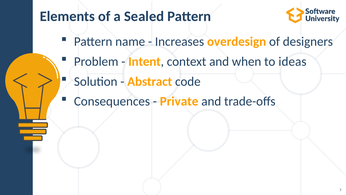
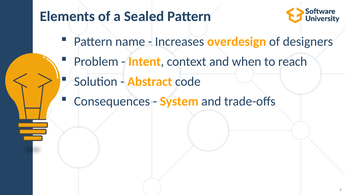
ideas: ideas -> reach
Private: Private -> System
